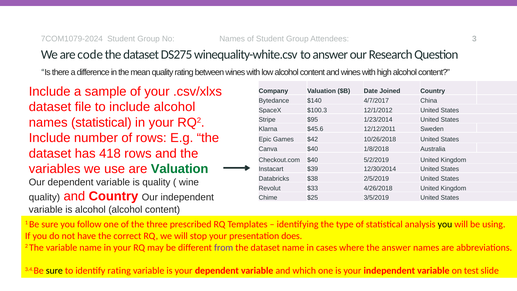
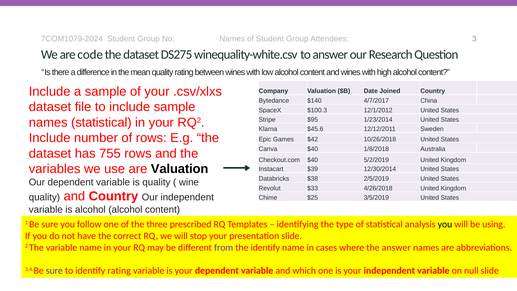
include alcohol: alcohol -> sample
418: 418 -> 755
Valuation at (180, 169) colour: green -> black
presentation does: does -> slide
dataset at (265, 247): dataset -> identify
sure at (54, 271) colour: black -> purple
test: test -> null
